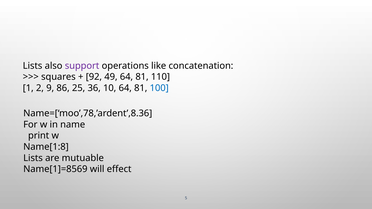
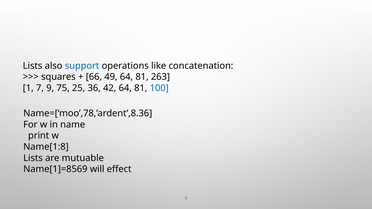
support colour: purple -> blue
92: 92 -> 66
110: 110 -> 263
2: 2 -> 7
86: 86 -> 75
10: 10 -> 42
